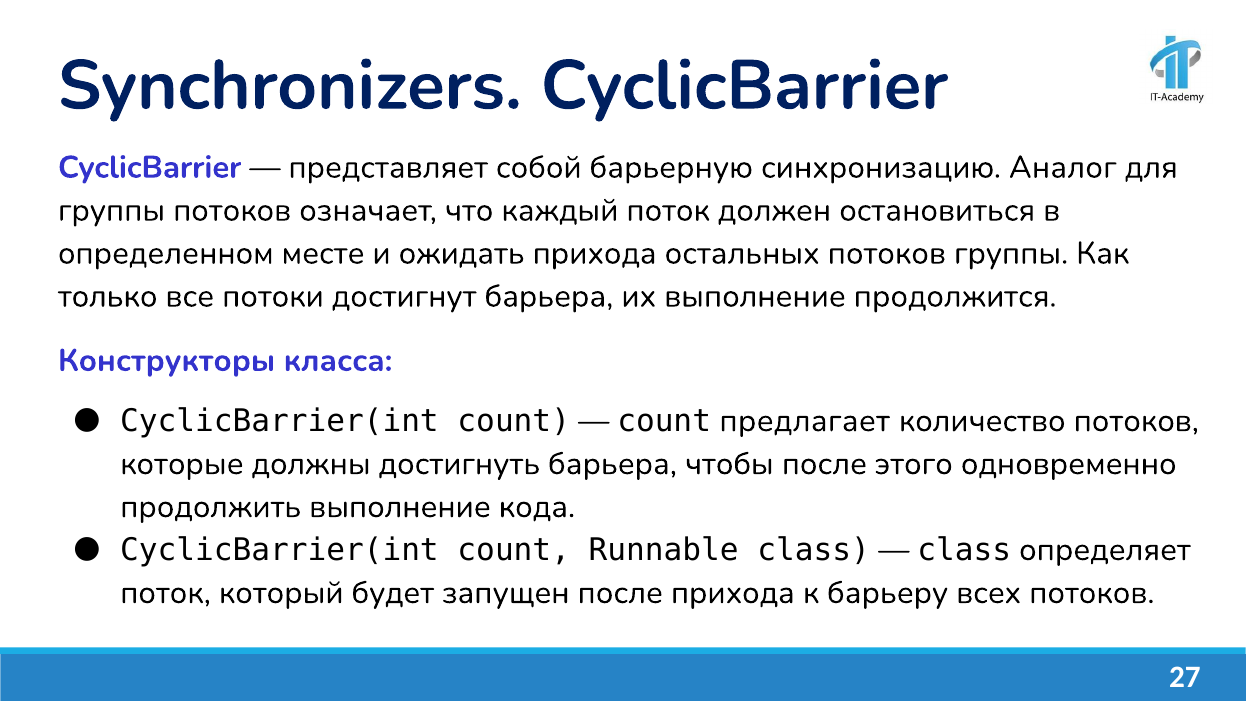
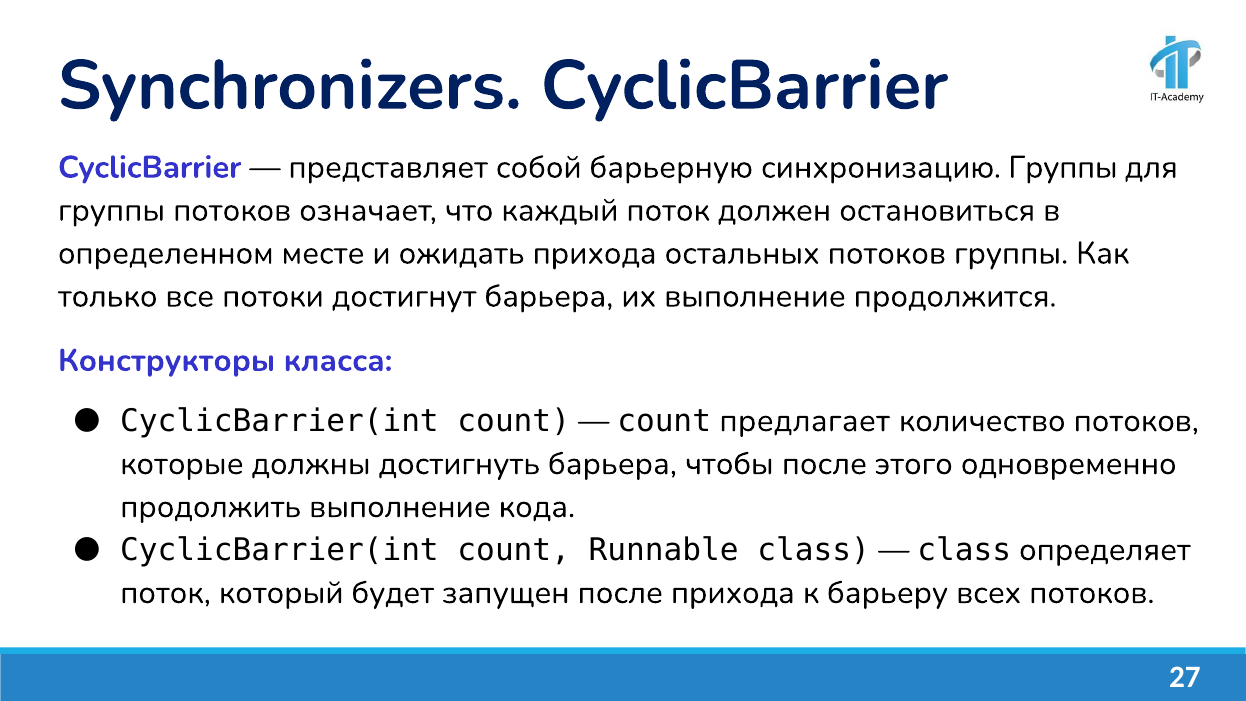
синхронизацию Аналог: Аналог -> Группы
